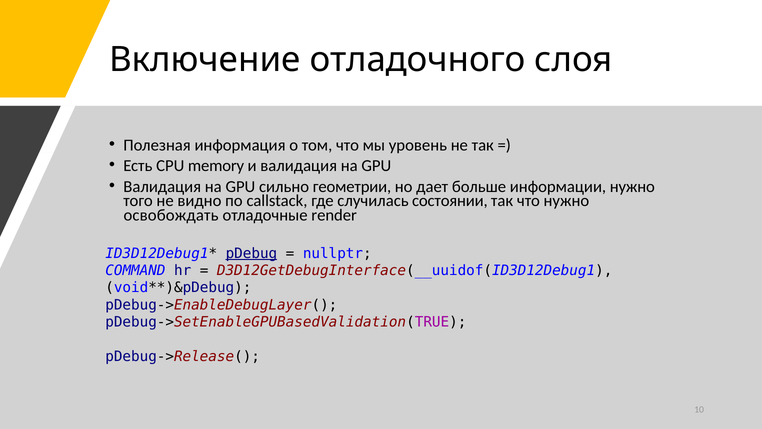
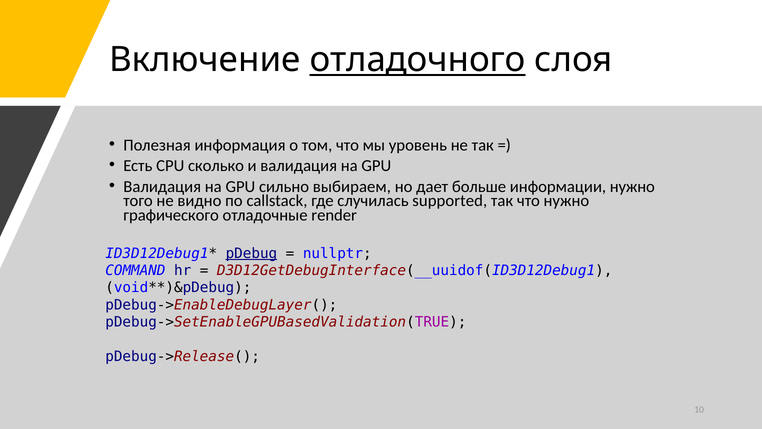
отладочного underline: none -> present
memory: memory -> сколько
геометрии: геометрии -> выбираем
состоянии: состоянии -> supported
освобождать: освобождать -> графического
